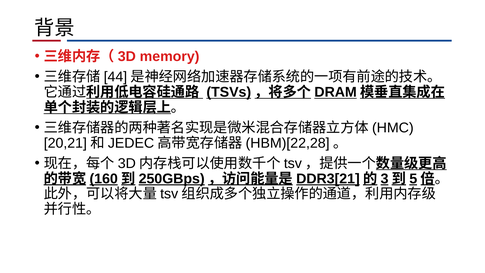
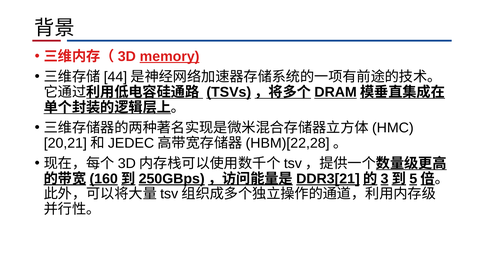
memory underline: none -> present
